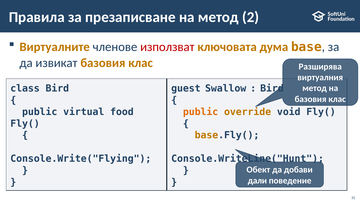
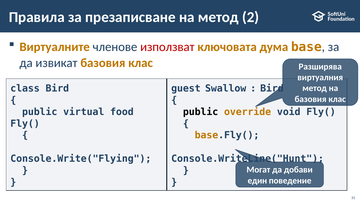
public at (201, 112) colour: orange -> black
Обект: Обект -> Могат
дали: дали -> един
